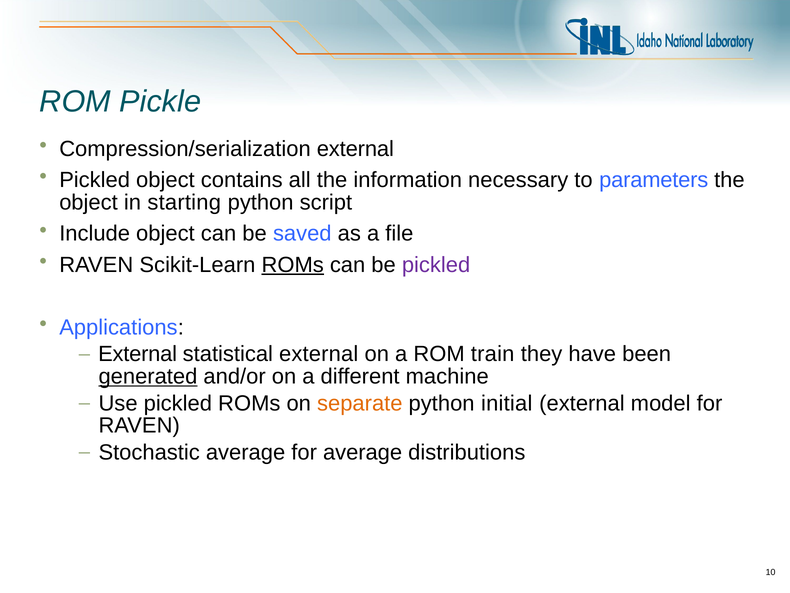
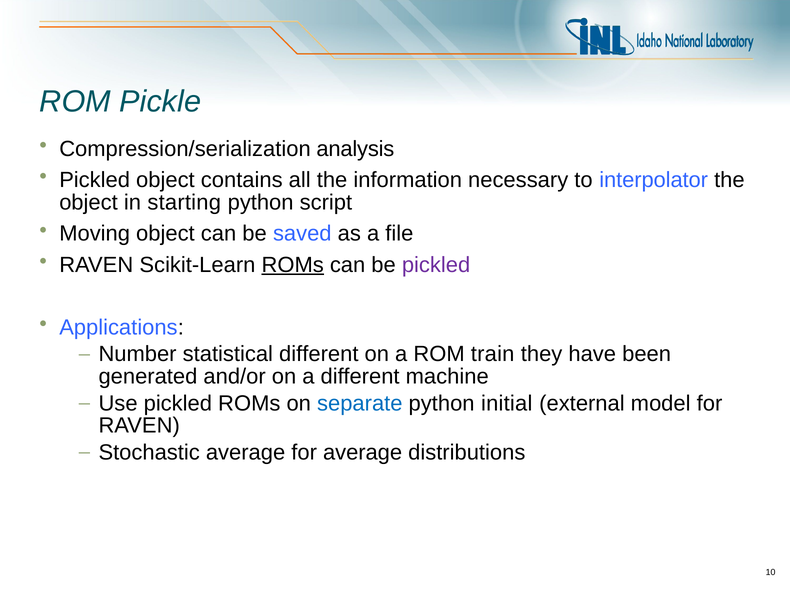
Compression/serialization external: external -> analysis
parameters: parameters -> interpolator
Include: Include -> Moving
External at (138, 354): External -> Number
statistical external: external -> different
generated underline: present -> none
separate colour: orange -> blue
